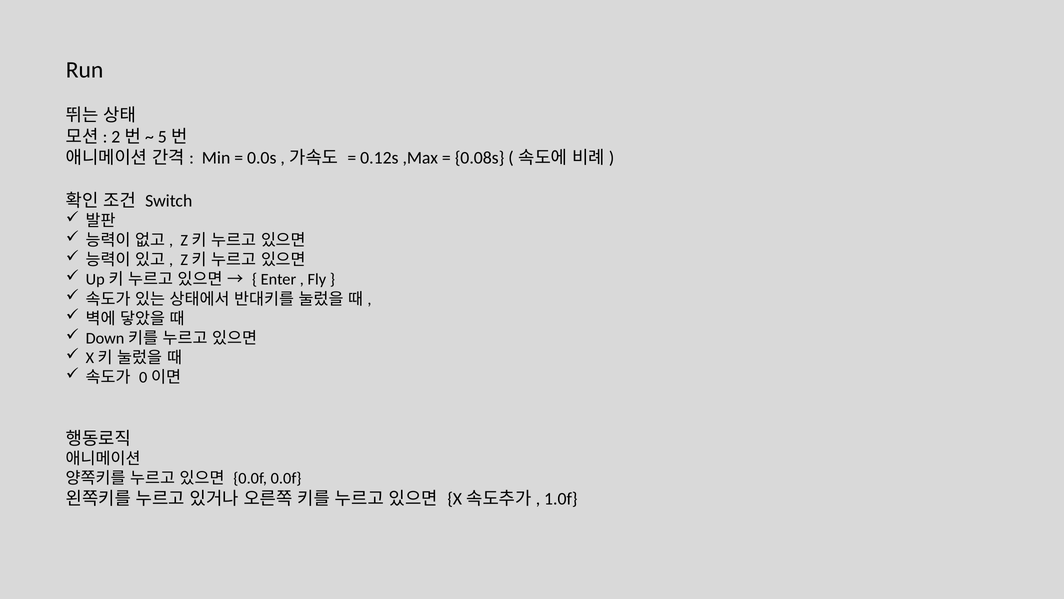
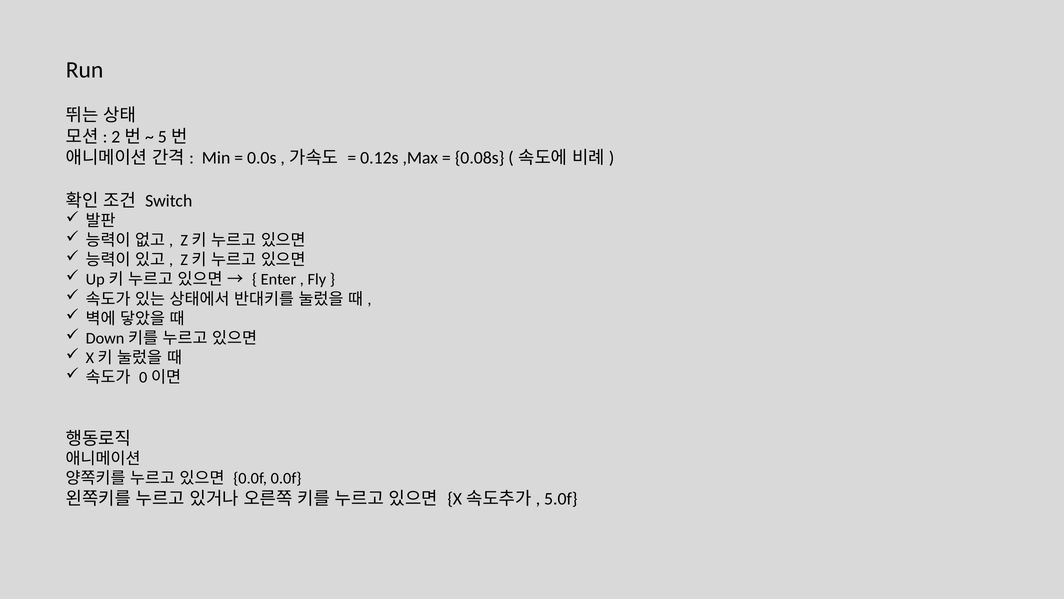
1.0f: 1.0f -> 5.0f
